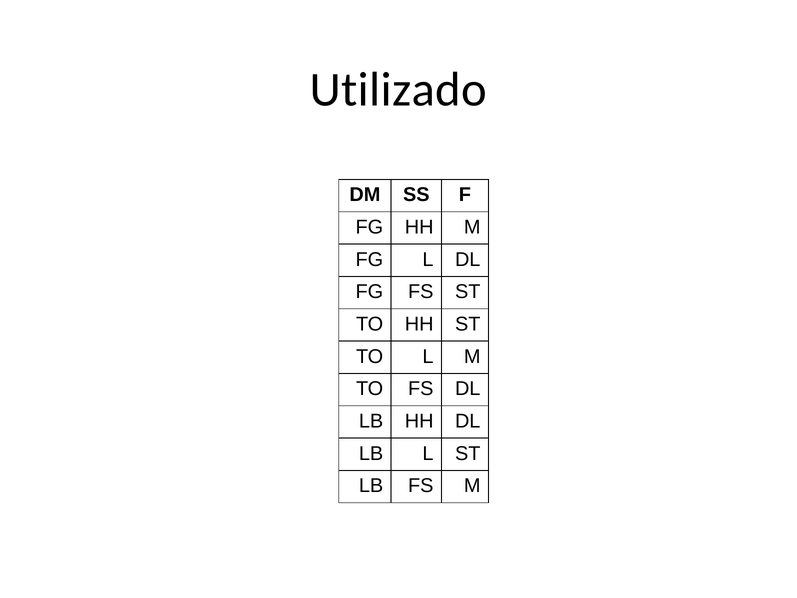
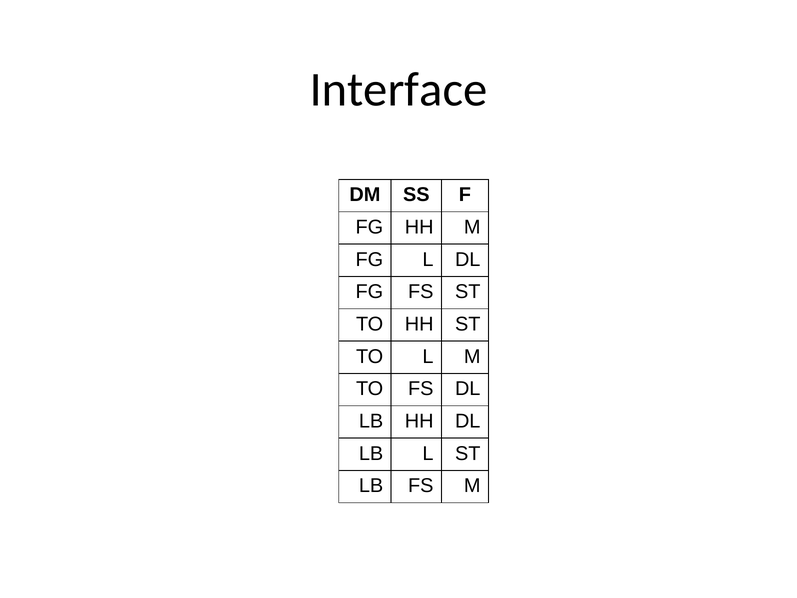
Utilizado: Utilizado -> Interface
